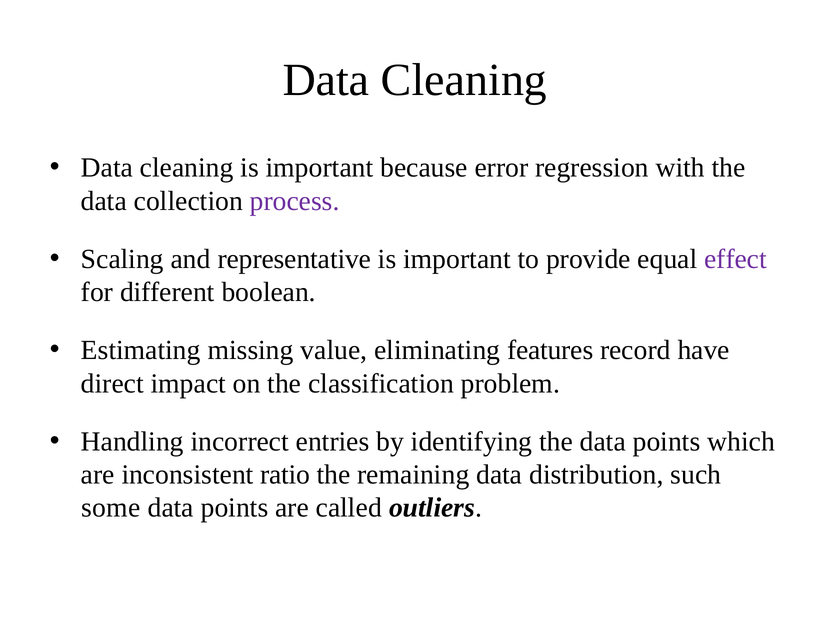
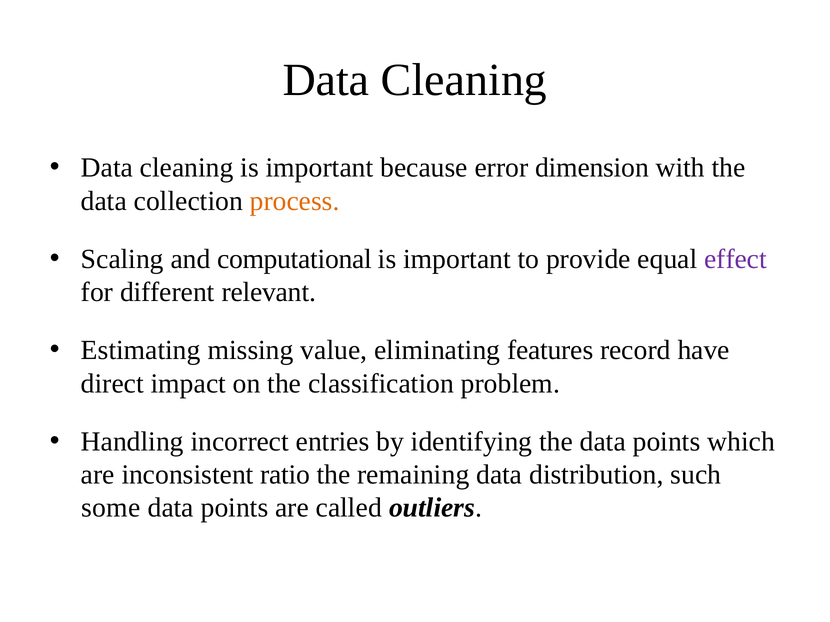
regression: regression -> dimension
process colour: purple -> orange
representative: representative -> computational
boolean: boolean -> relevant
